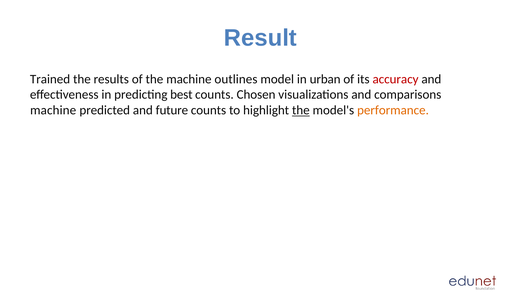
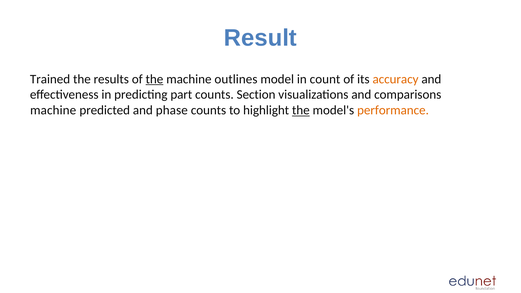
the at (154, 79) underline: none -> present
urban: urban -> count
accuracy colour: red -> orange
best: best -> part
Chosen: Chosen -> Section
future: future -> phase
